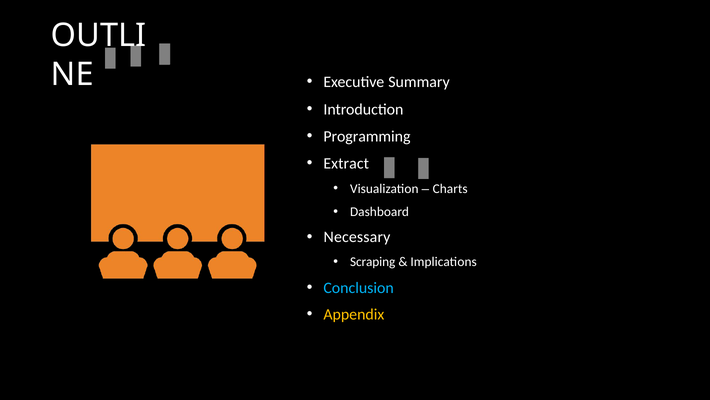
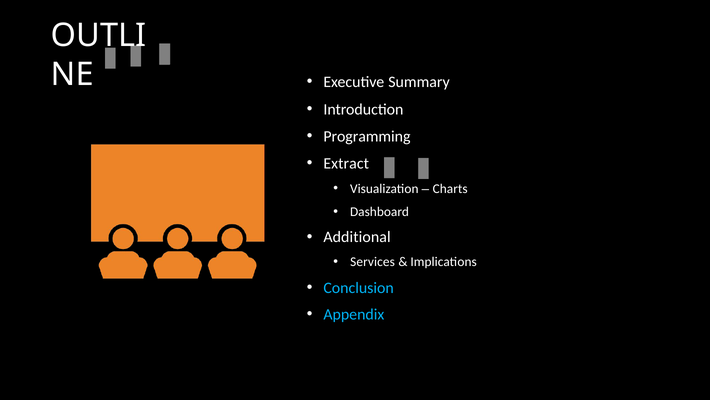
Necessary: Necessary -> Additional
Scraping: Scraping -> Services
Appendix colour: yellow -> light blue
